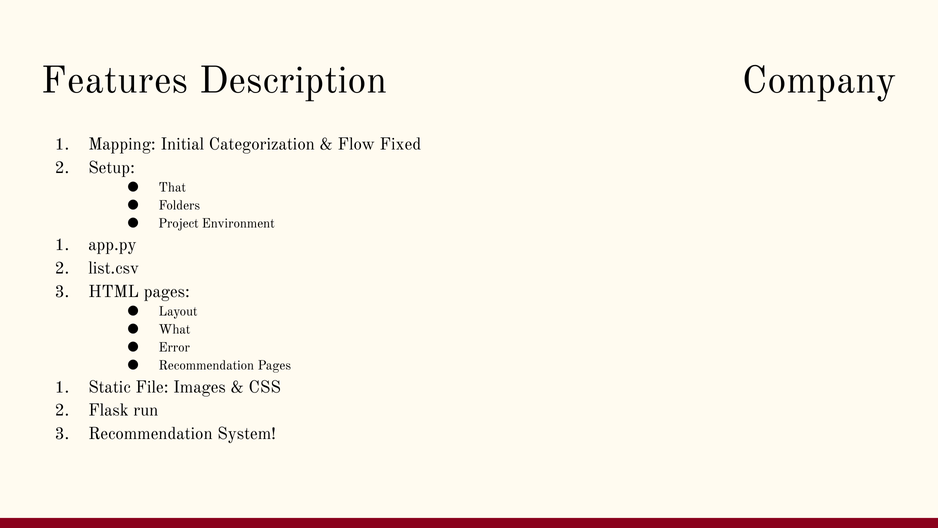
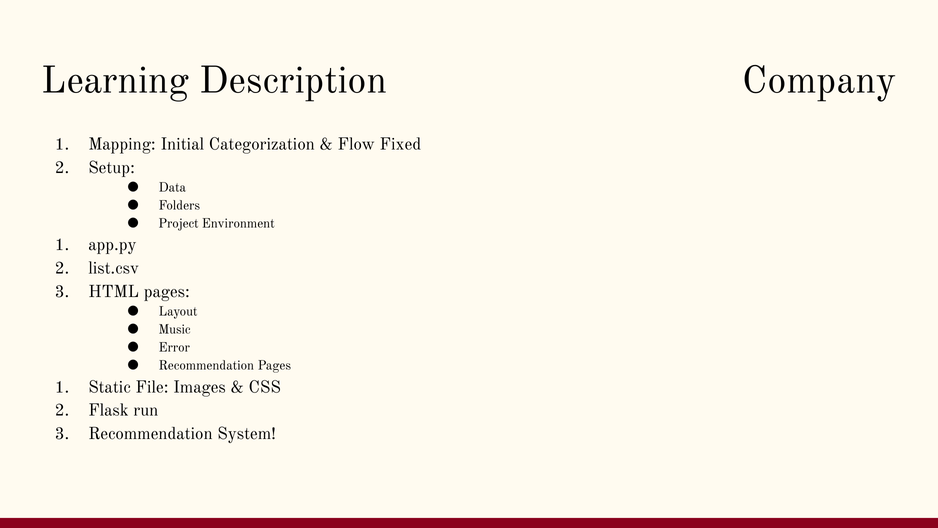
Features: Features -> Learning
That: That -> Data
What: What -> Music
